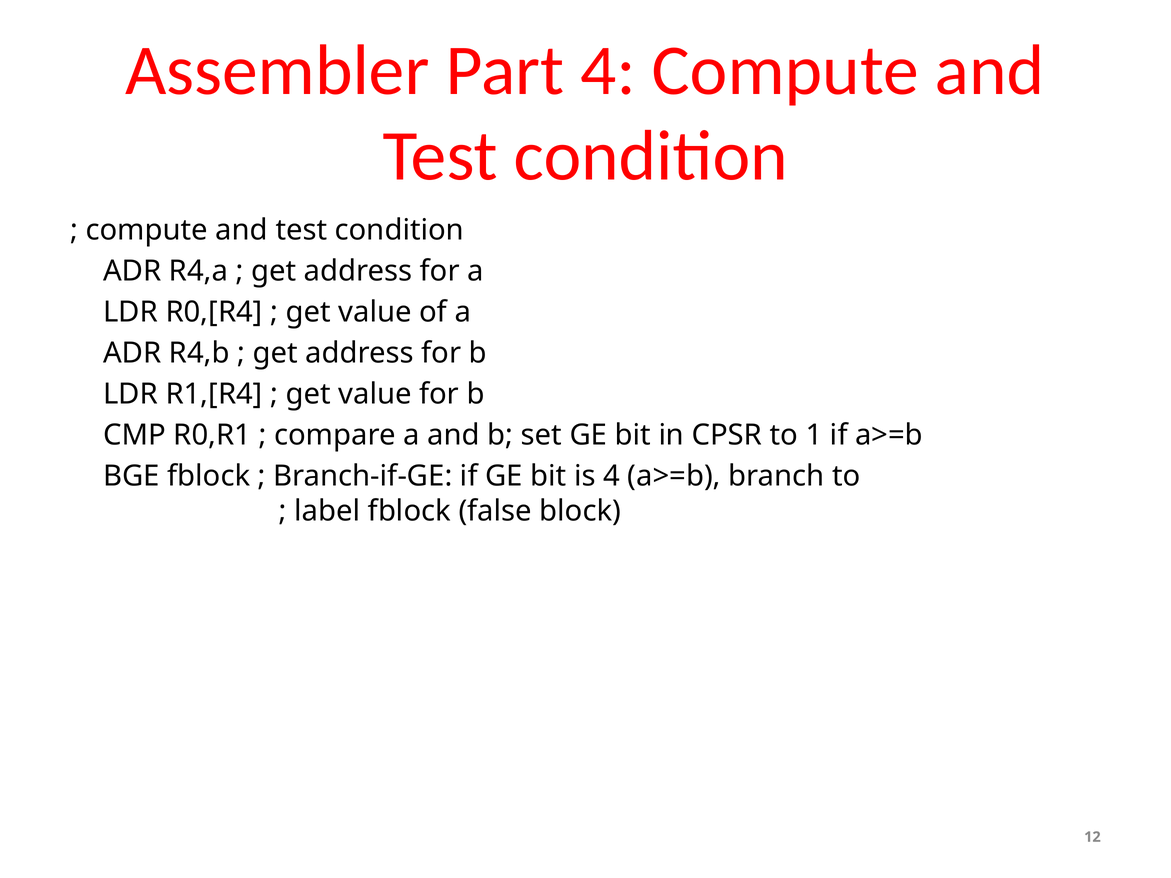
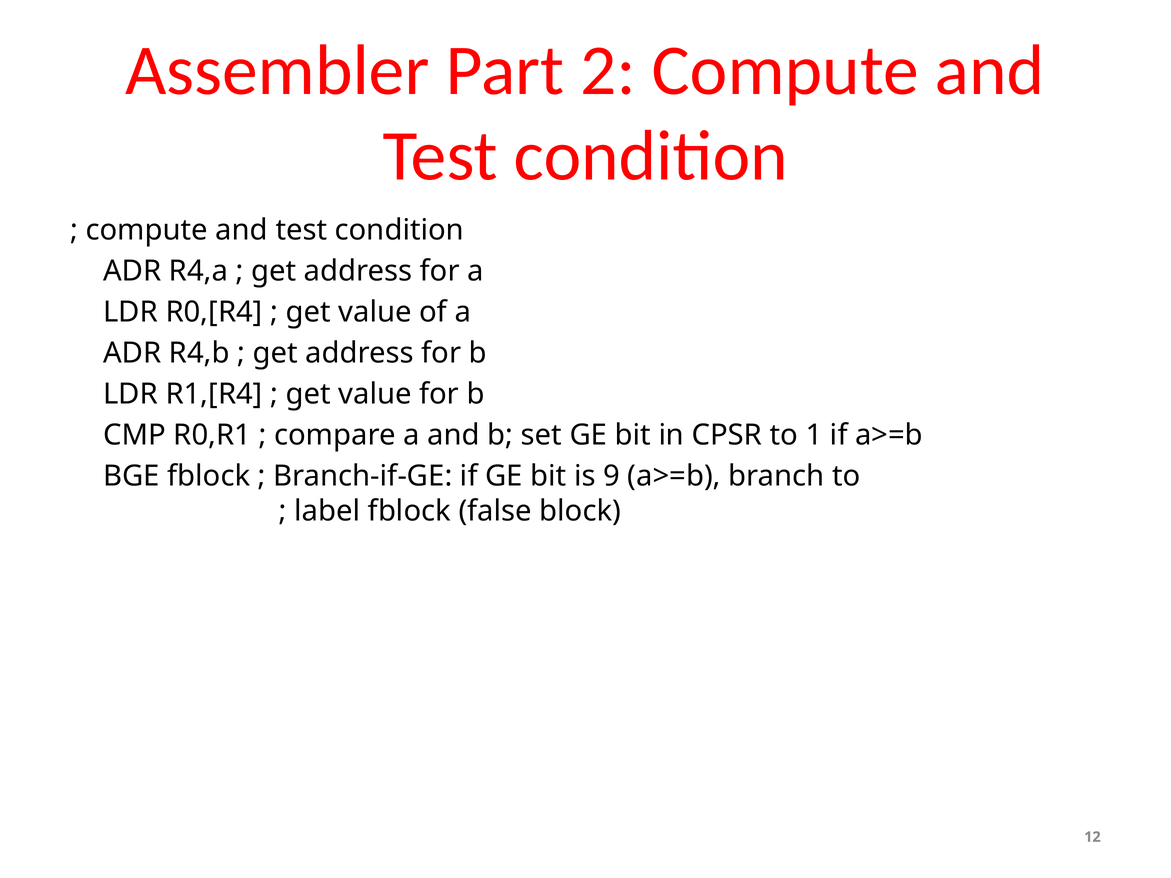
Part 4: 4 -> 2
is 4: 4 -> 9
